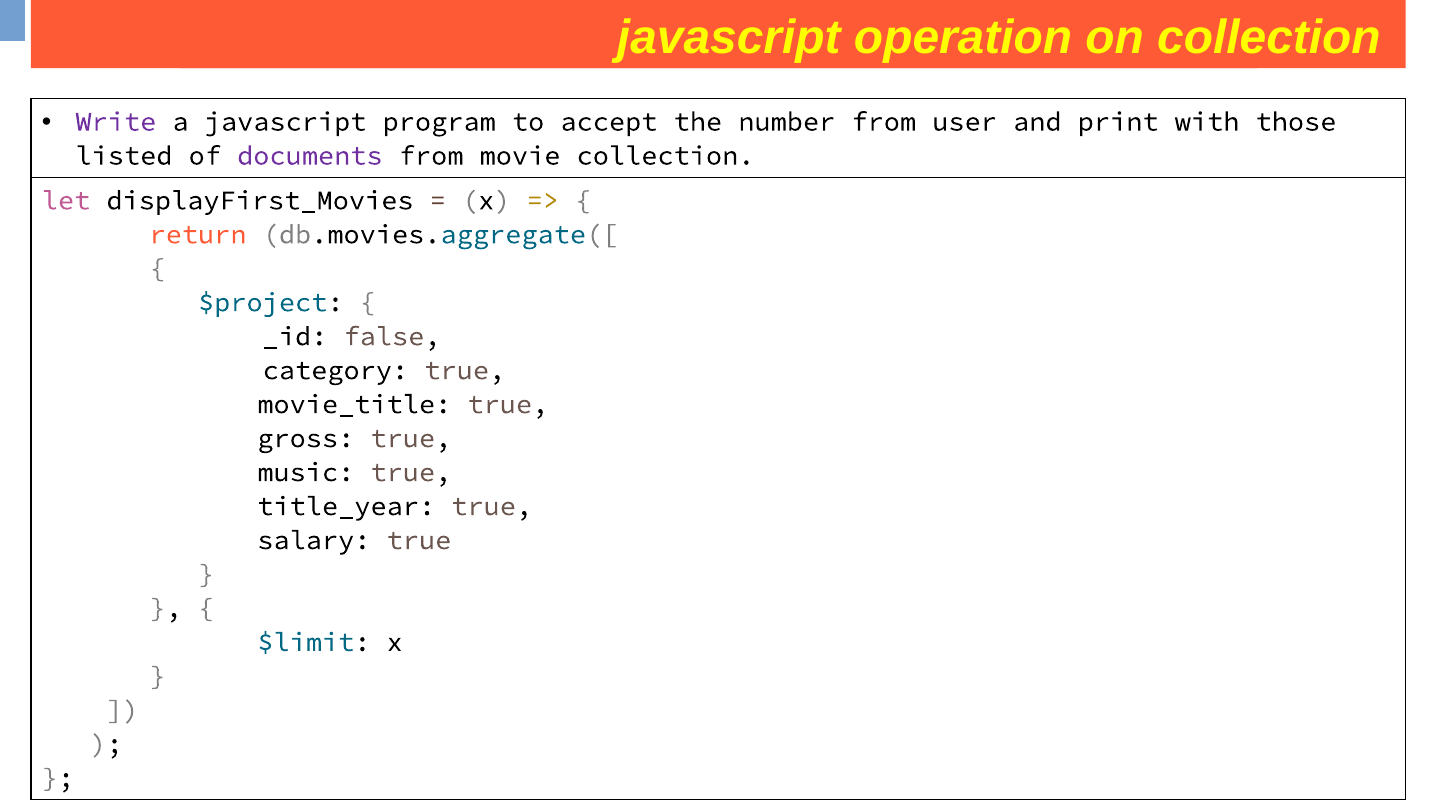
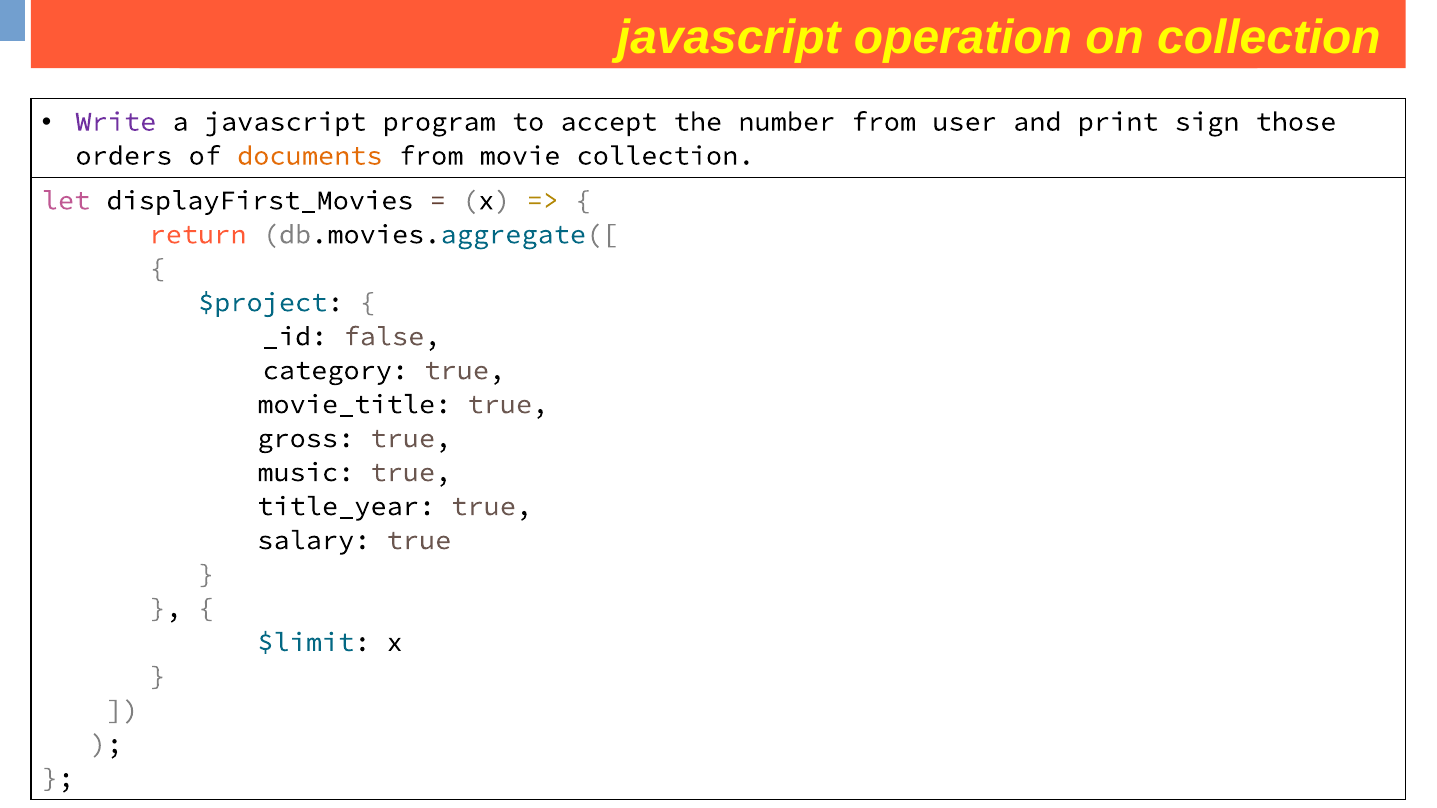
with: with -> sign
listed: listed -> orders
documents colour: purple -> orange
